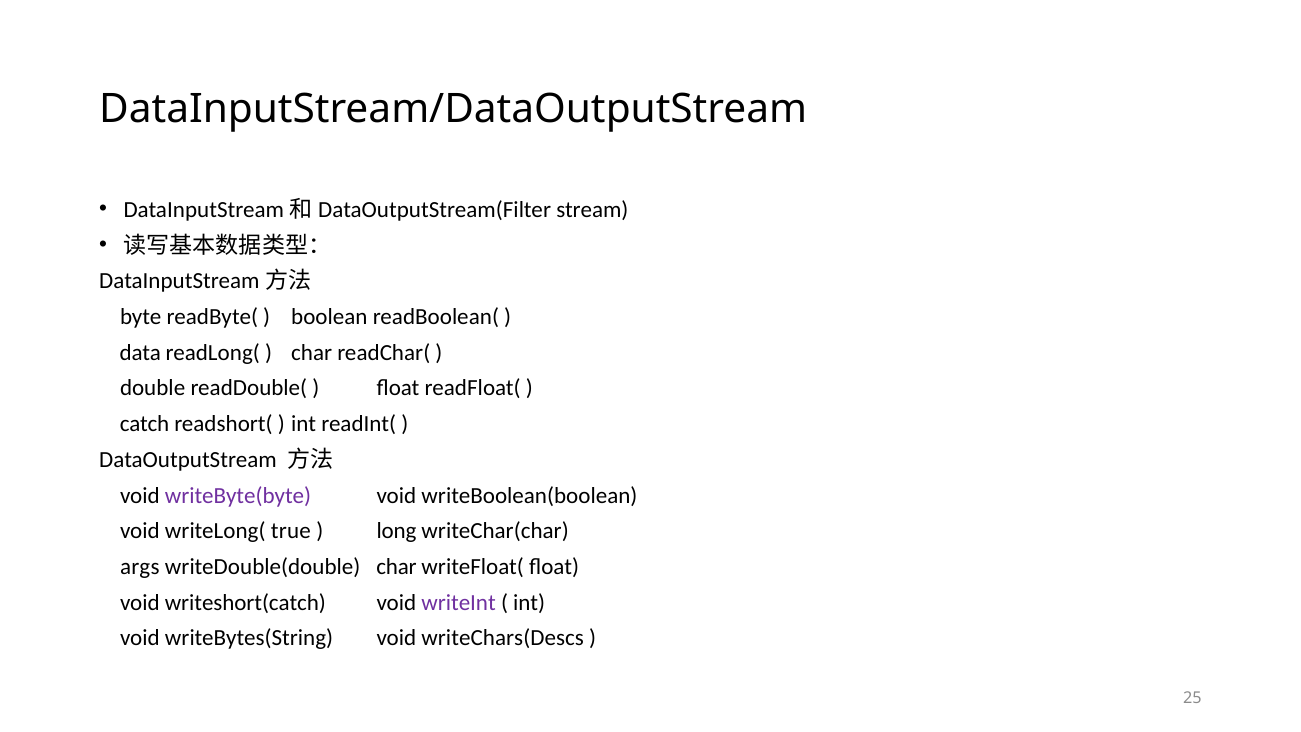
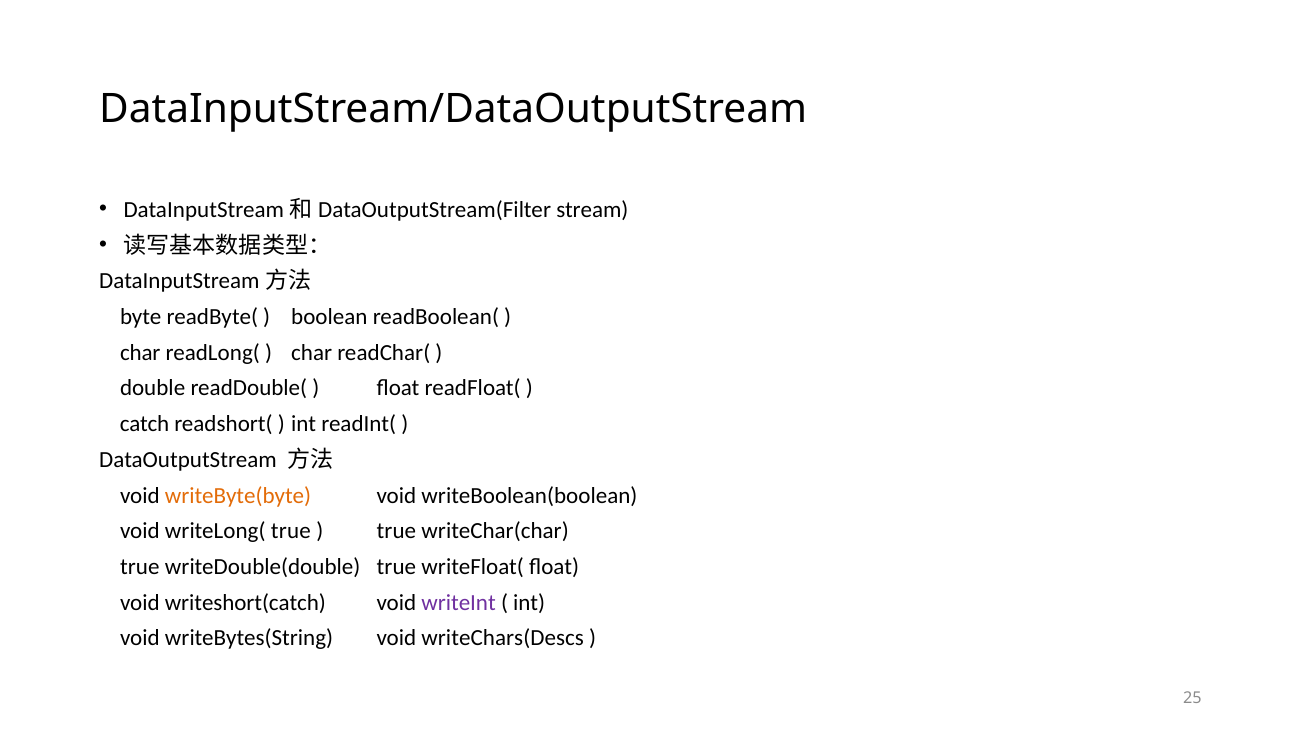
data at (140, 353): data -> char
writeByte(byte colour: purple -> orange
long at (397, 531): long -> true
args at (140, 567): args -> true
writeDouble(double char: char -> true
